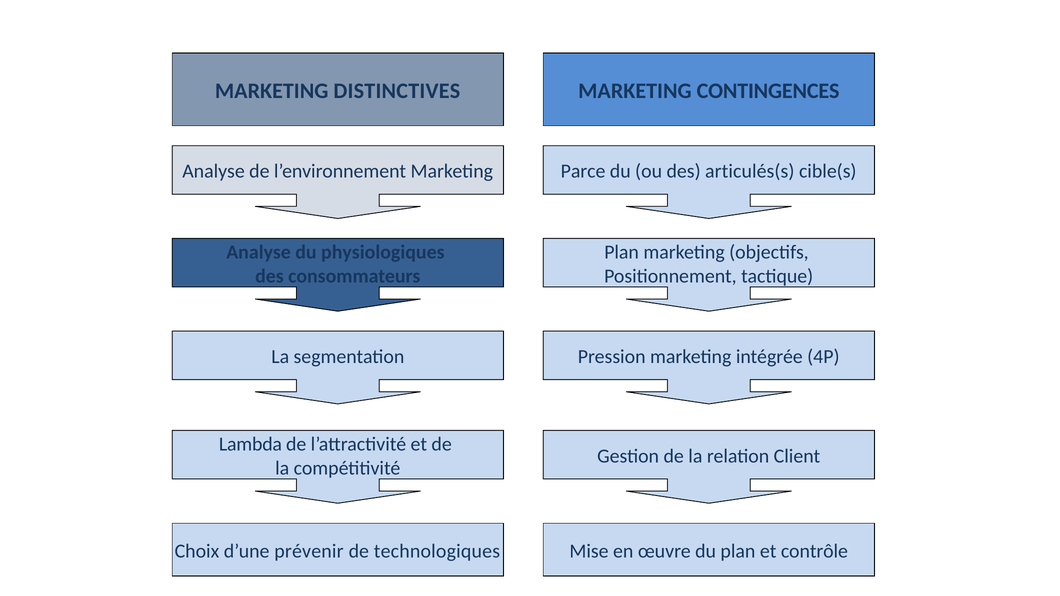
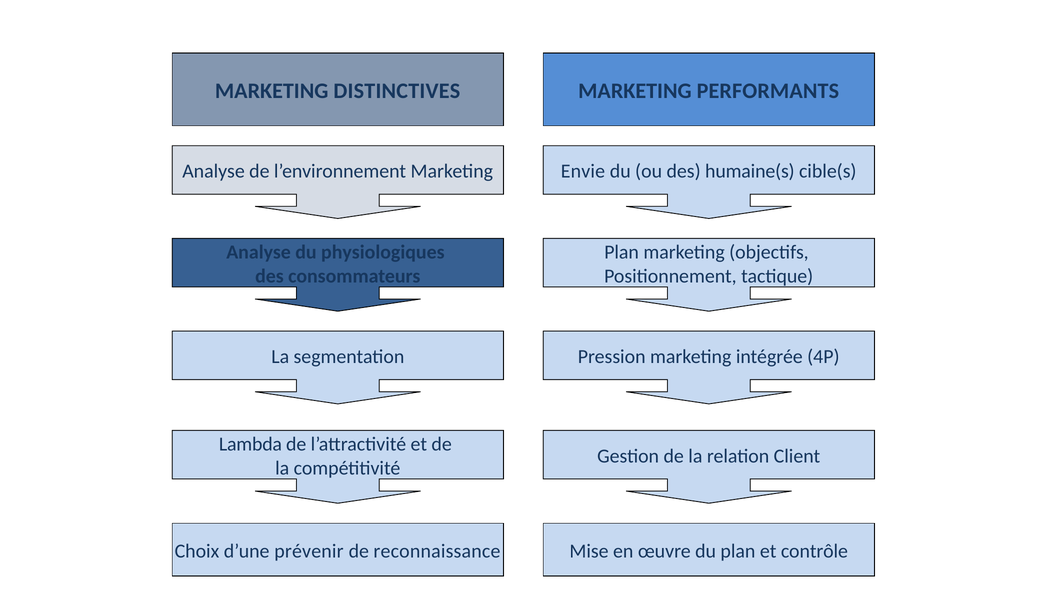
CONTINGENCES: CONTINGENCES -> PERFORMANTS
Parce: Parce -> Envie
articulés(s: articulés(s -> humaine(s
technologiques: technologiques -> reconnaissance
